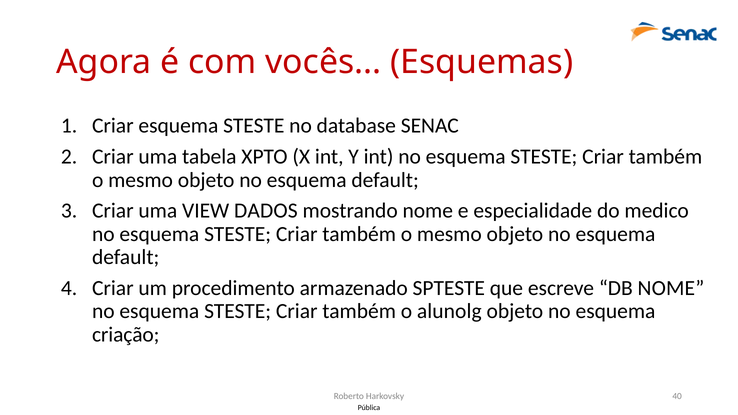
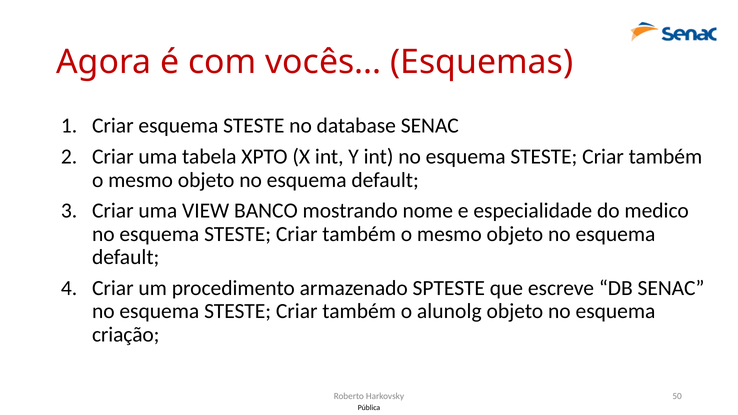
DADOS: DADOS -> BANCO
DB NOME: NOME -> SENAC
40: 40 -> 50
